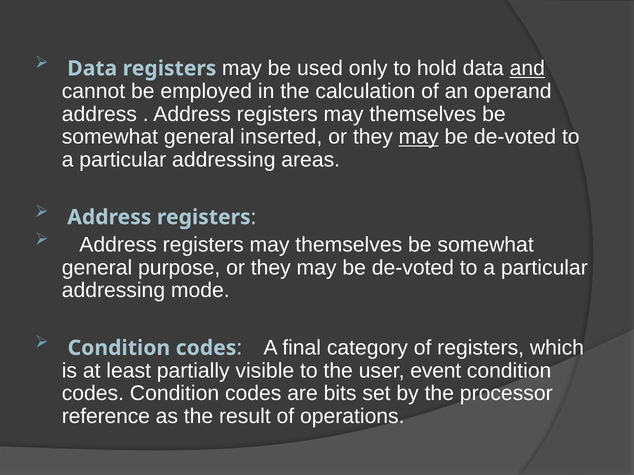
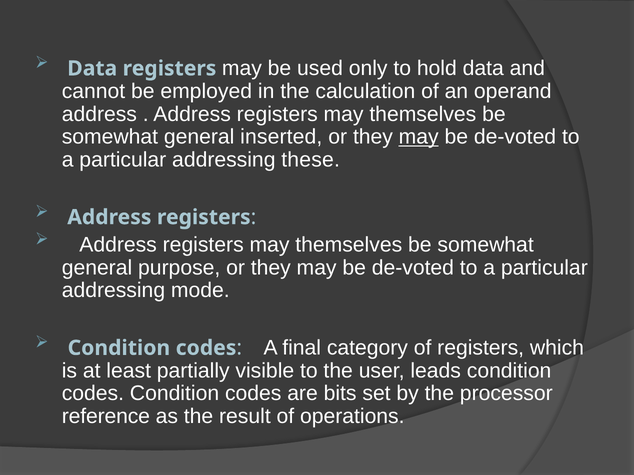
and underline: present -> none
areas: areas -> these
event: event -> leads
